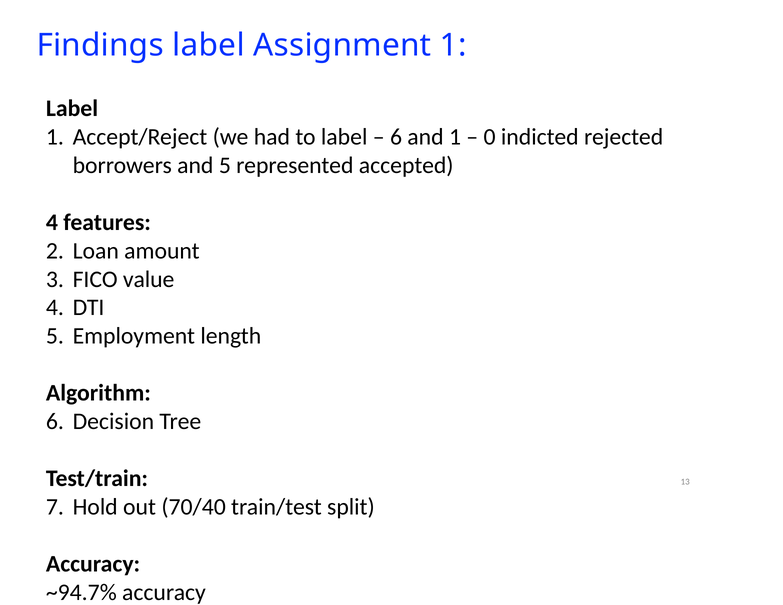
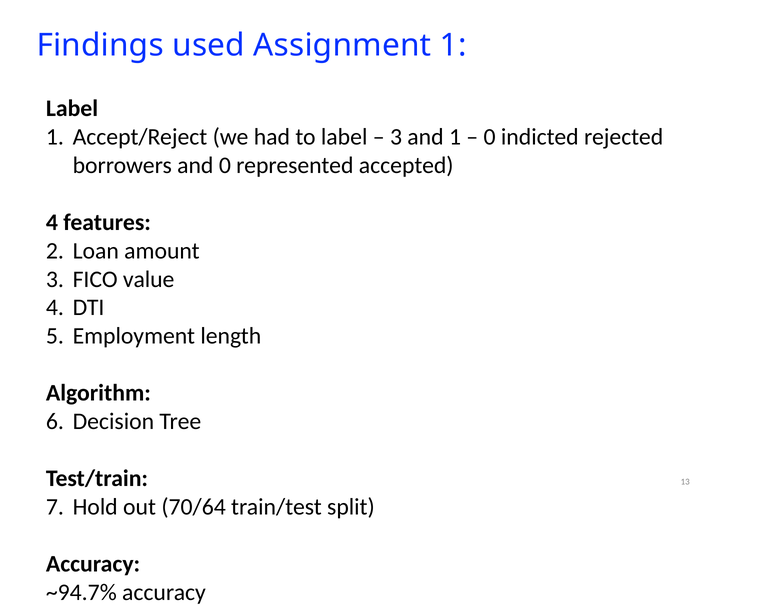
Findings label: label -> used
6 at (396, 137): 6 -> 3
and 5: 5 -> 0
70/40: 70/40 -> 70/64
